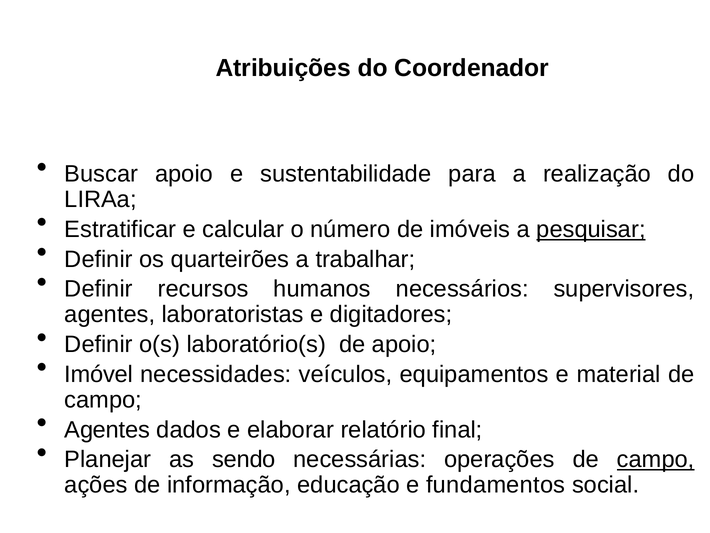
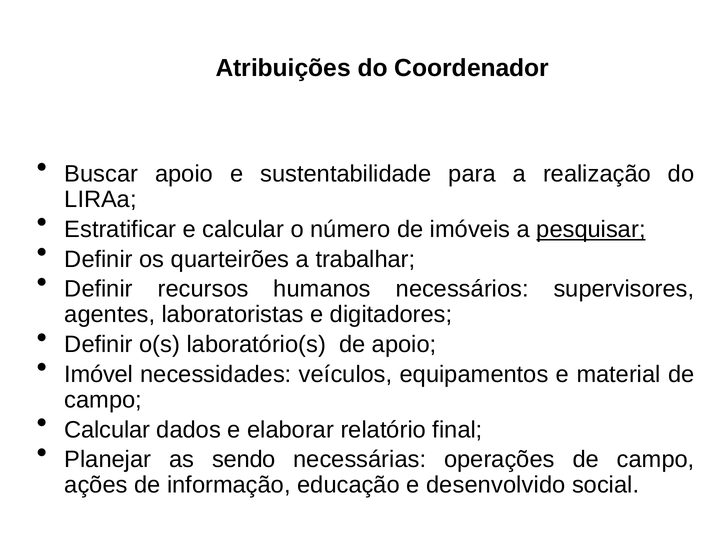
Agentes at (107, 429): Agentes -> Calcular
campo at (656, 459) underline: present -> none
fundamentos: fundamentos -> desenvolvido
